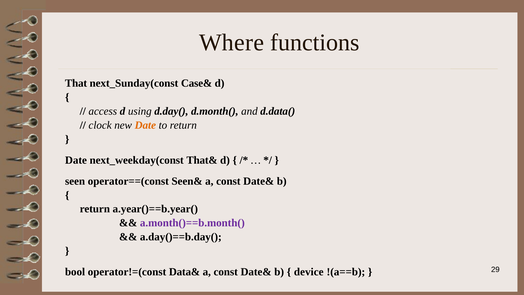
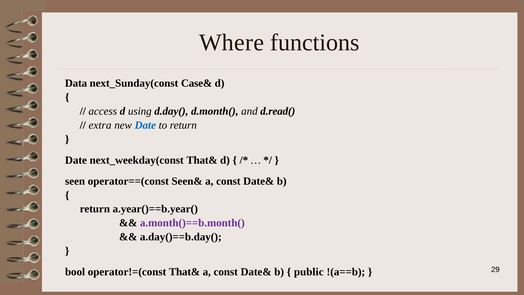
That: That -> Data
d.data(: d.data( -> d.read(
clock: clock -> extra
Date at (145, 125) colour: orange -> blue
operator!=(const Data&: Data& -> That&
device: device -> public
